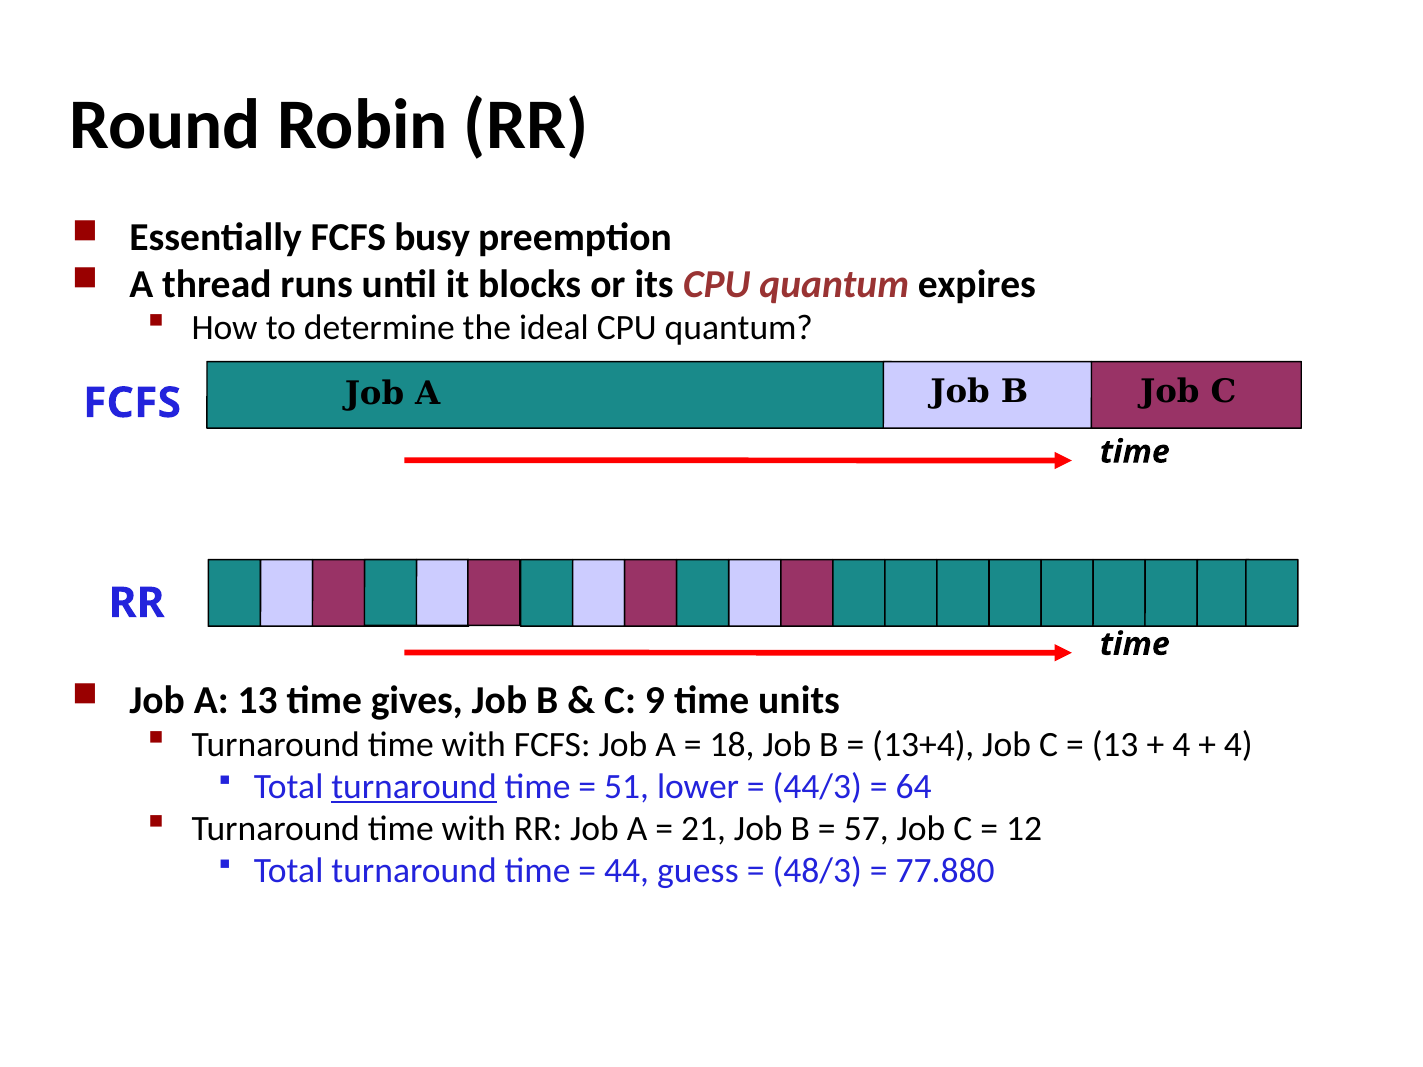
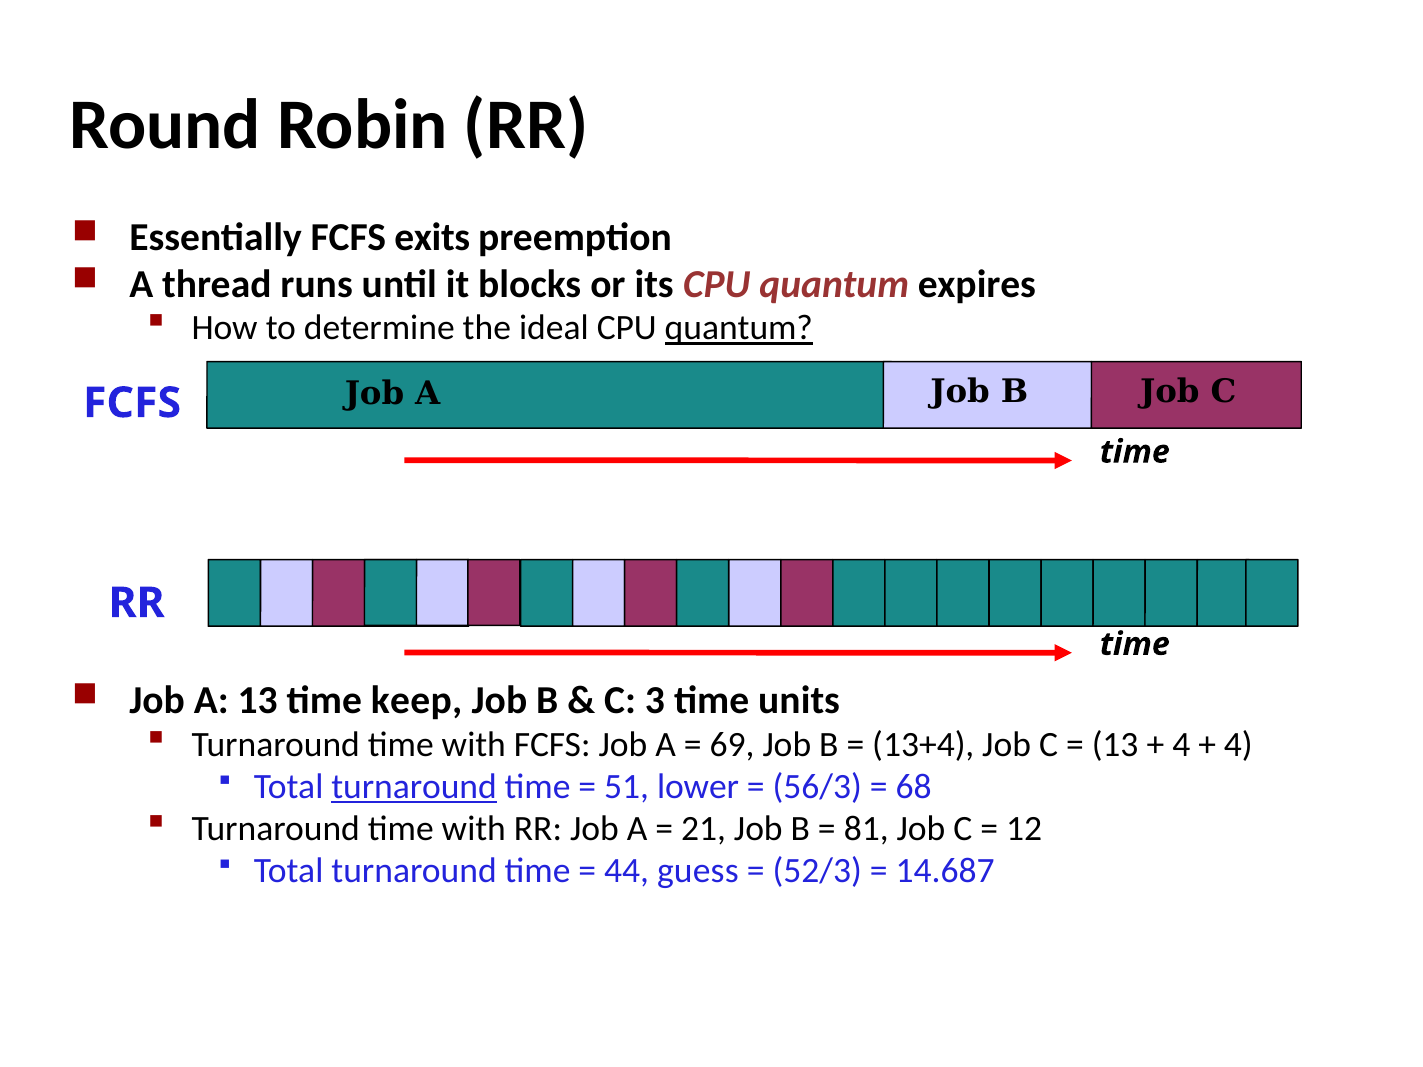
busy: busy -> exits
quantum at (739, 328) underline: none -> present
gives: gives -> keep
9: 9 -> 3
18: 18 -> 69
44/3: 44/3 -> 56/3
64: 64 -> 68
57: 57 -> 81
48/3: 48/3 -> 52/3
77.880: 77.880 -> 14.687
